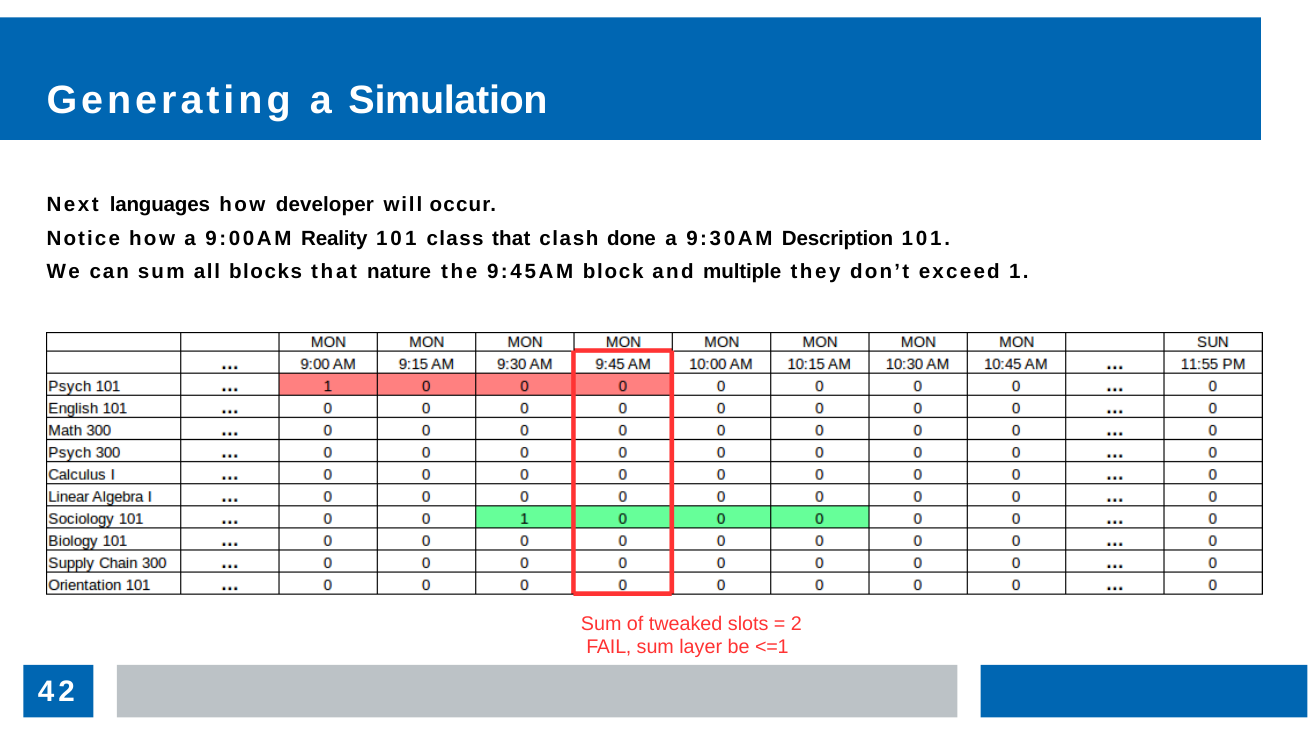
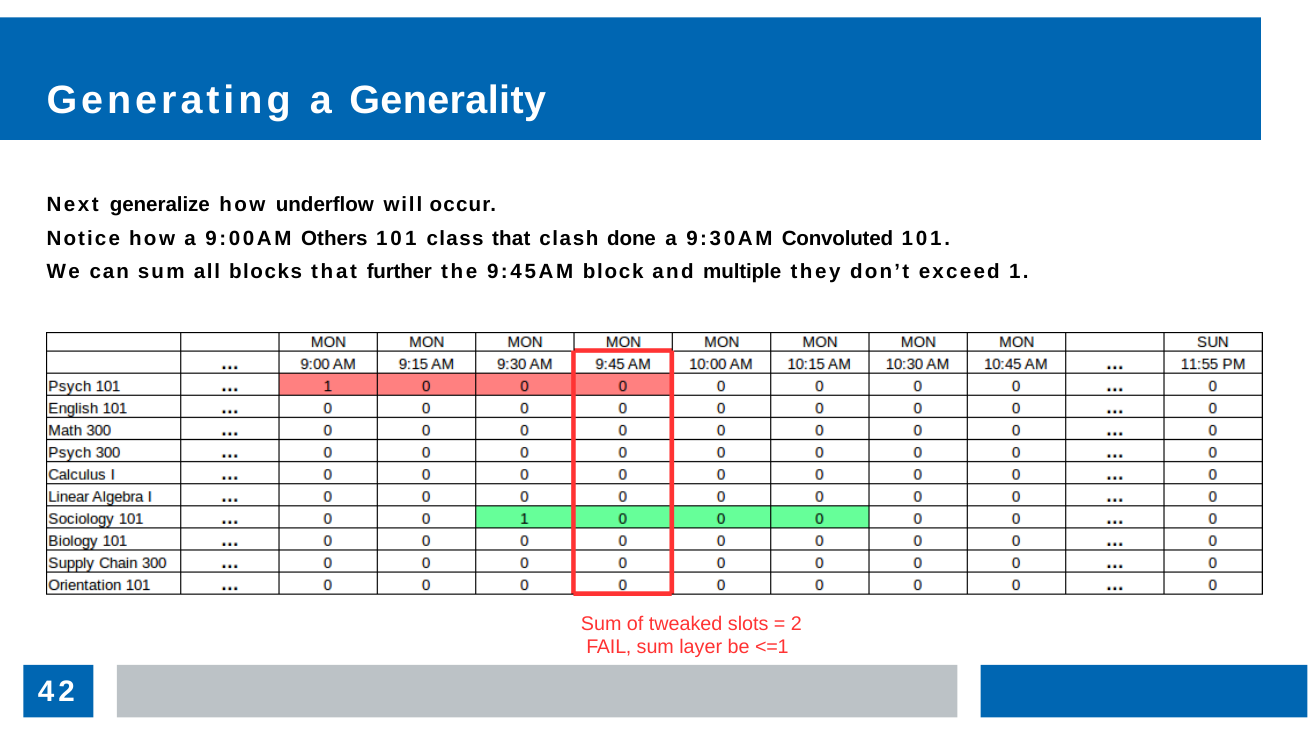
Simulation: Simulation -> Generality
languages: languages -> generalize
developer: developer -> underflow
Reality: Reality -> Others
Description: Description -> Convoluted
nature: nature -> further
